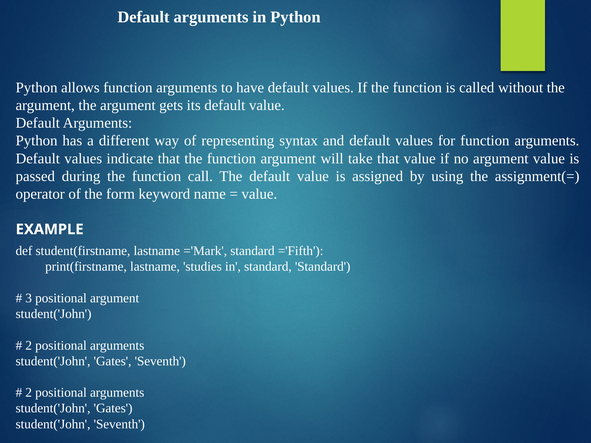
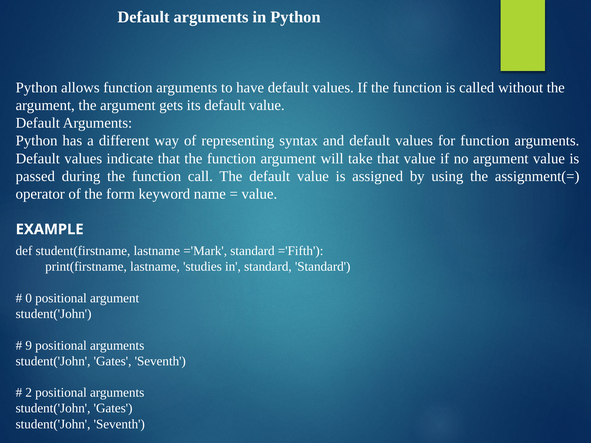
3: 3 -> 0
2 at (29, 346): 2 -> 9
